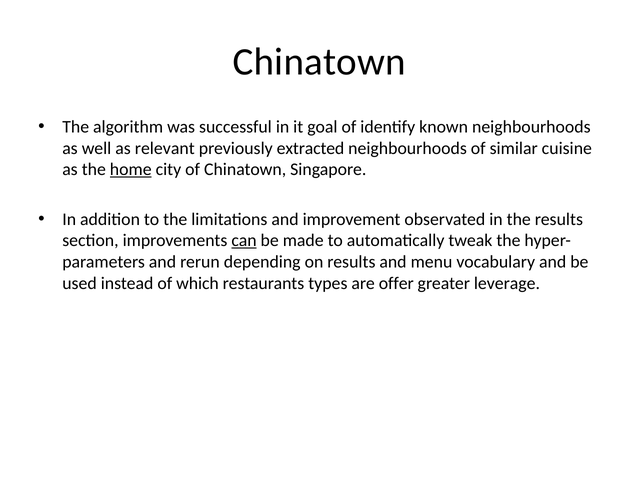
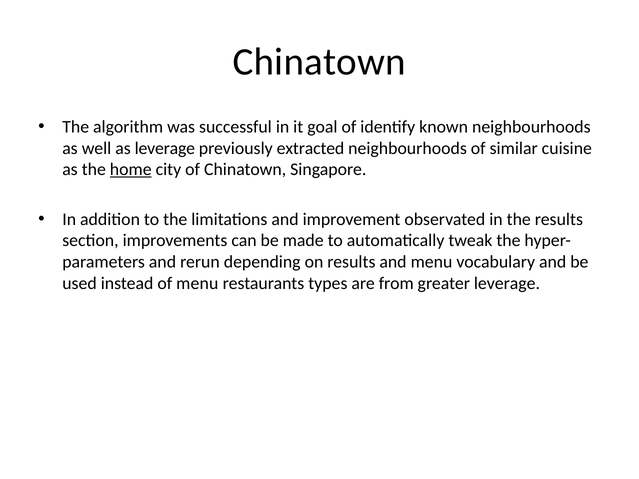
as relevant: relevant -> leverage
can underline: present -> none
of which: which -> menu
offer: offer -> from
